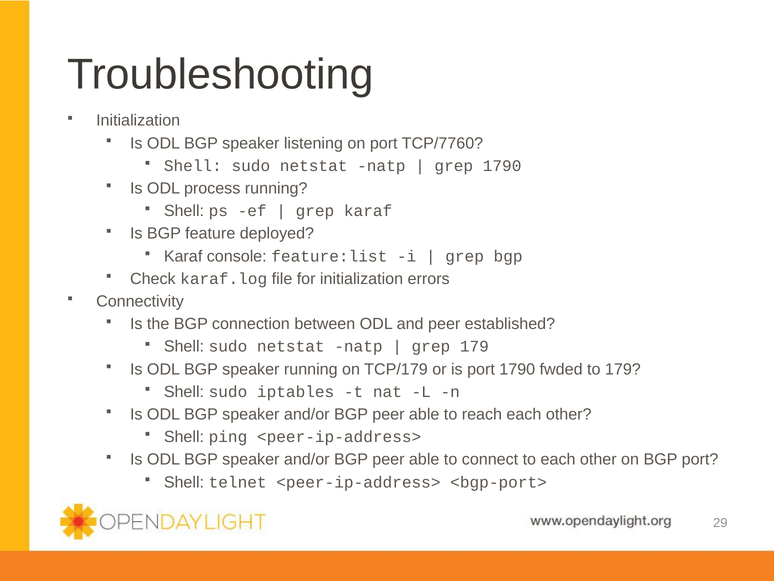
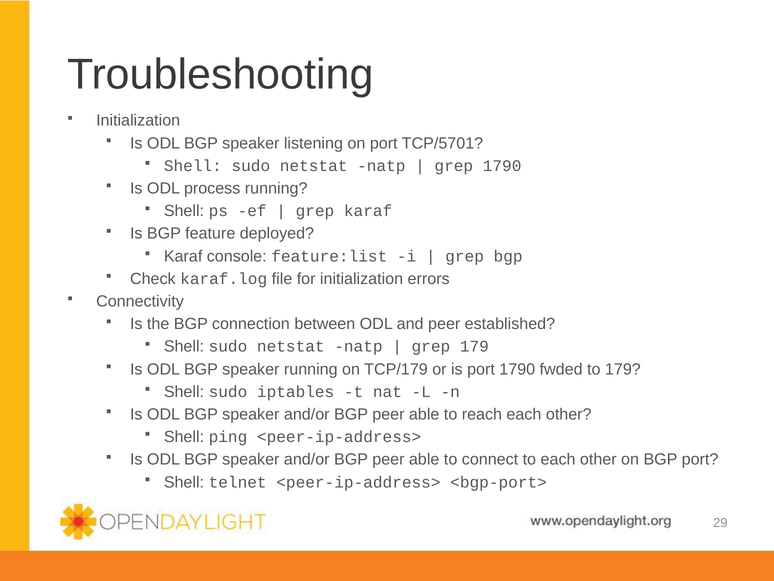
TCP/7760: TCP/7760 -> TCP/5701
